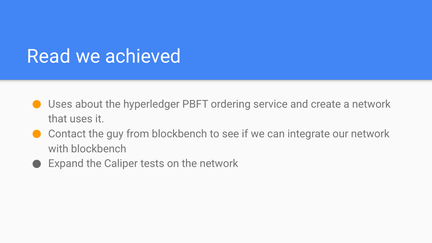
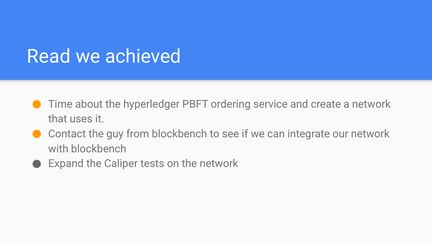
Uses at (60, 104): Uses -> Time
